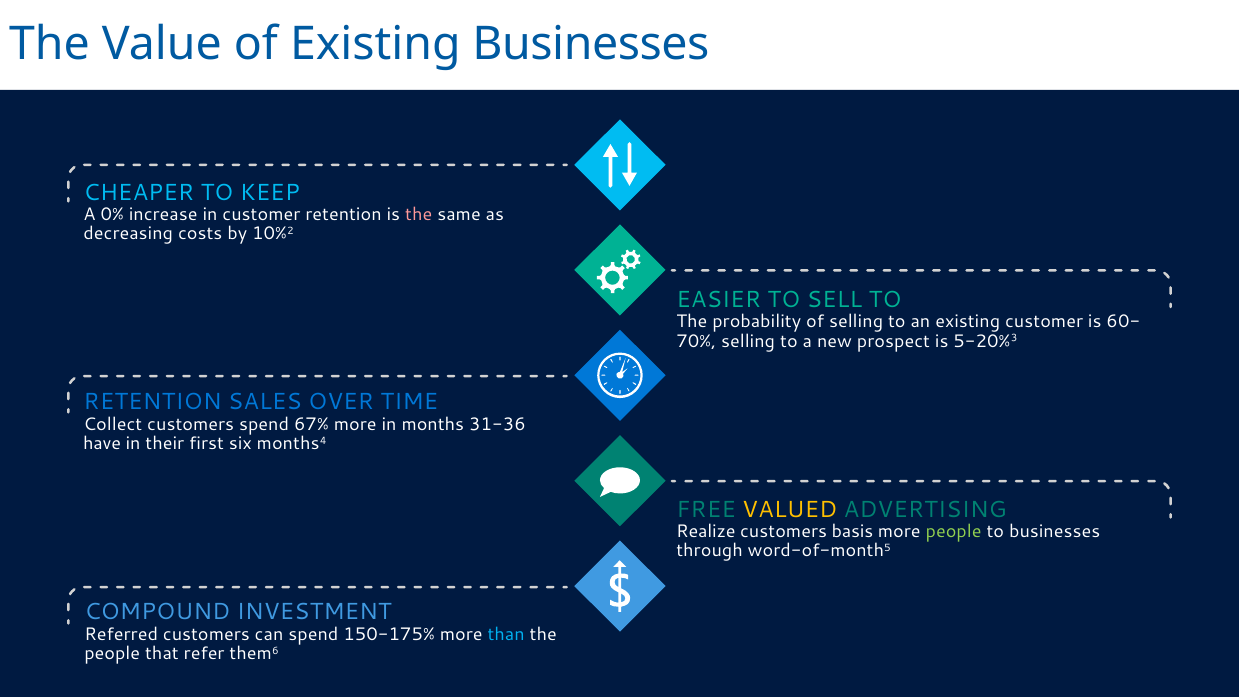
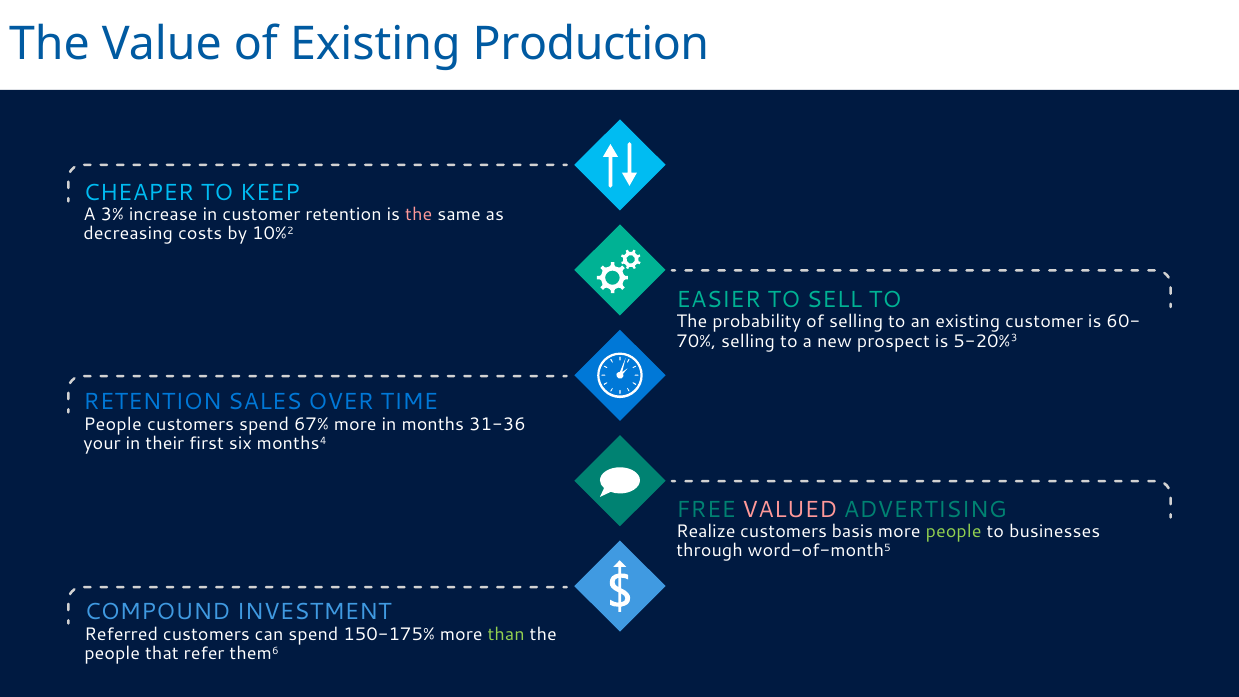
Existing Businesses: Businesses -> Production
0%: 0% -> 3%
Collect at (113, 424): Collect -> People
have: have -> your
VALUED colour: yellow -> pink
than colour: light blue -> light green
